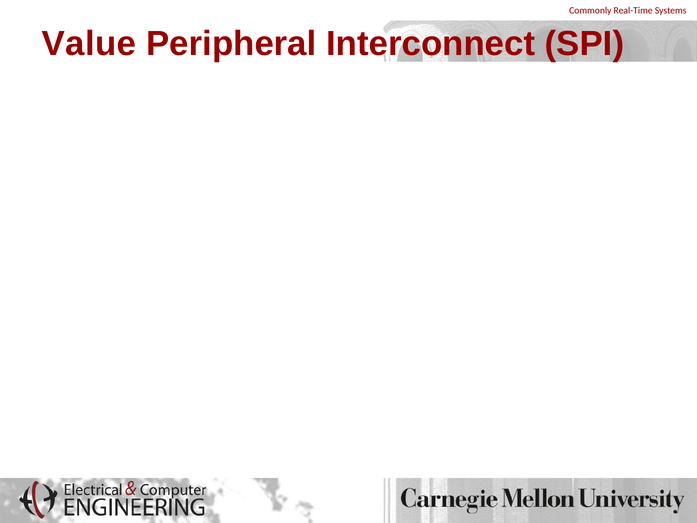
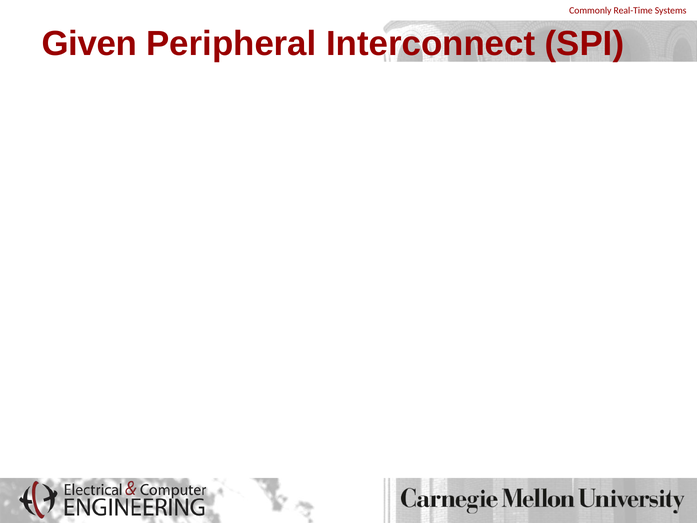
Value: Value -> Given
